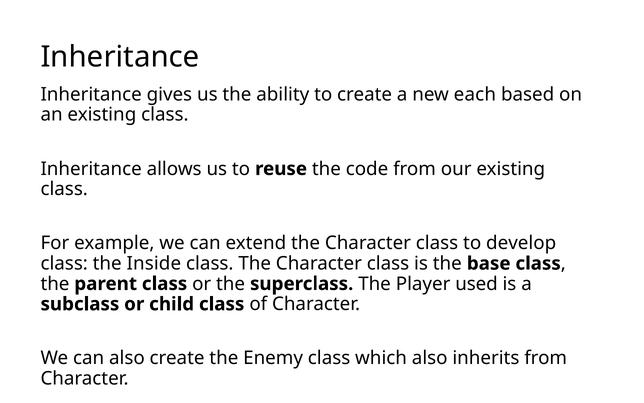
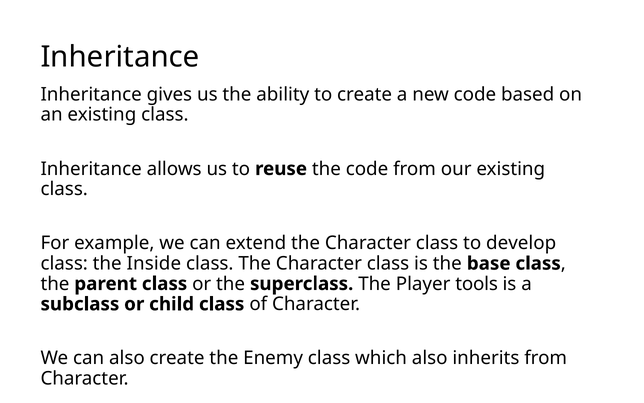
new each: each -> code
used: used -> tools
